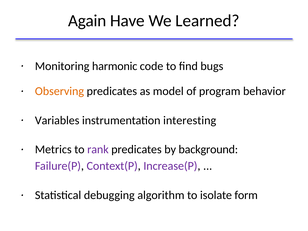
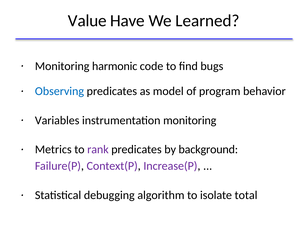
Again: Again -> Value
Observing colour: orange -> blue
instrumentation interesting: interesting -> monitoring
form: form -> total
